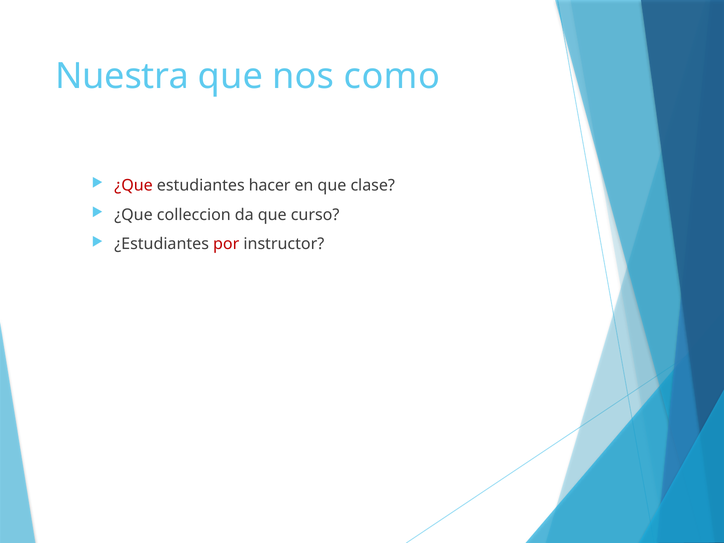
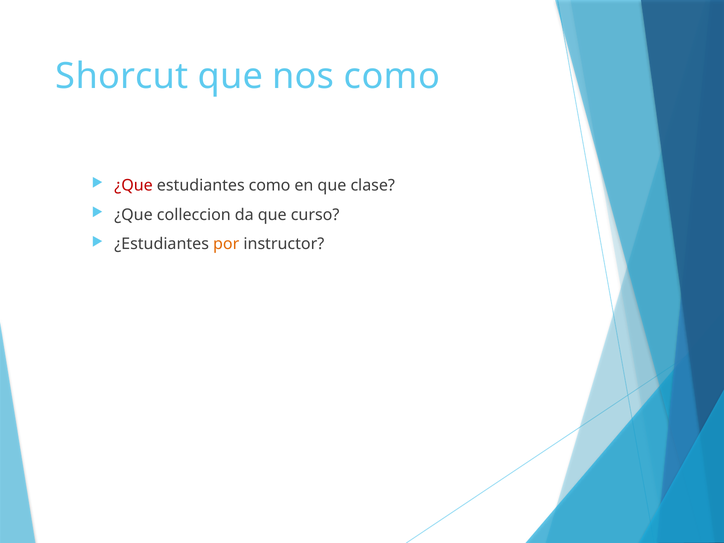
Nuestra: Nuestra -> Shorcut
estudiantes hacer: hacer -> como
por colour: red -> orange
